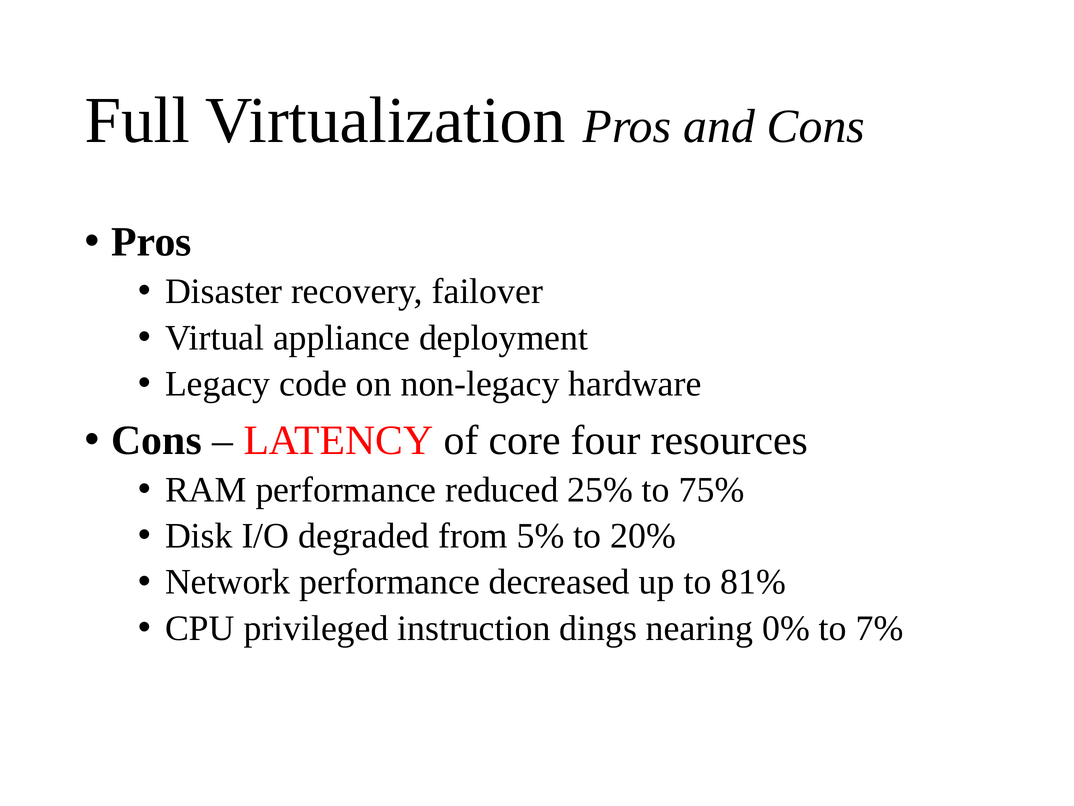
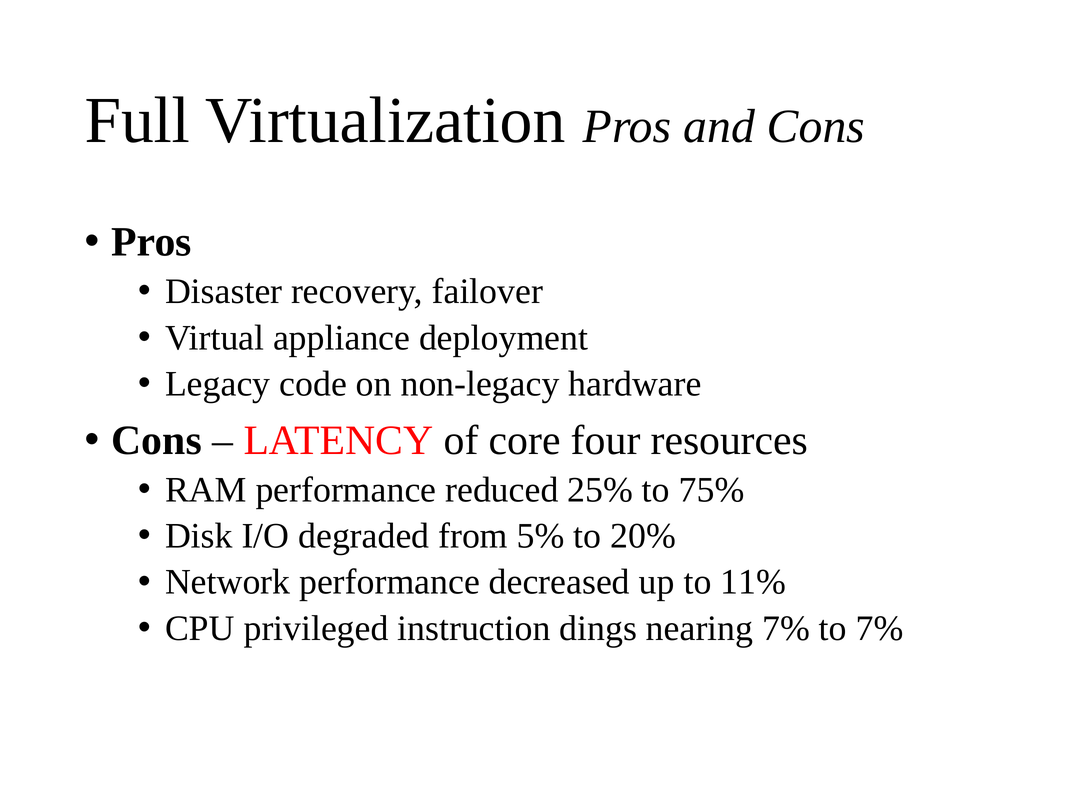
81%: 81% -> 11%
nearing 0%: 0% -> 7%
